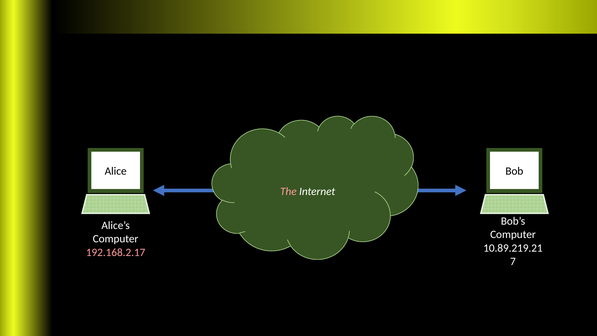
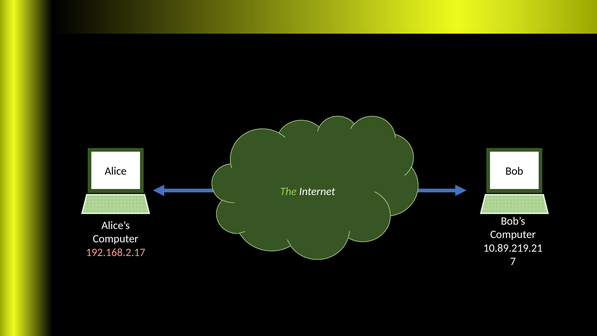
The colour: pink -> light green
